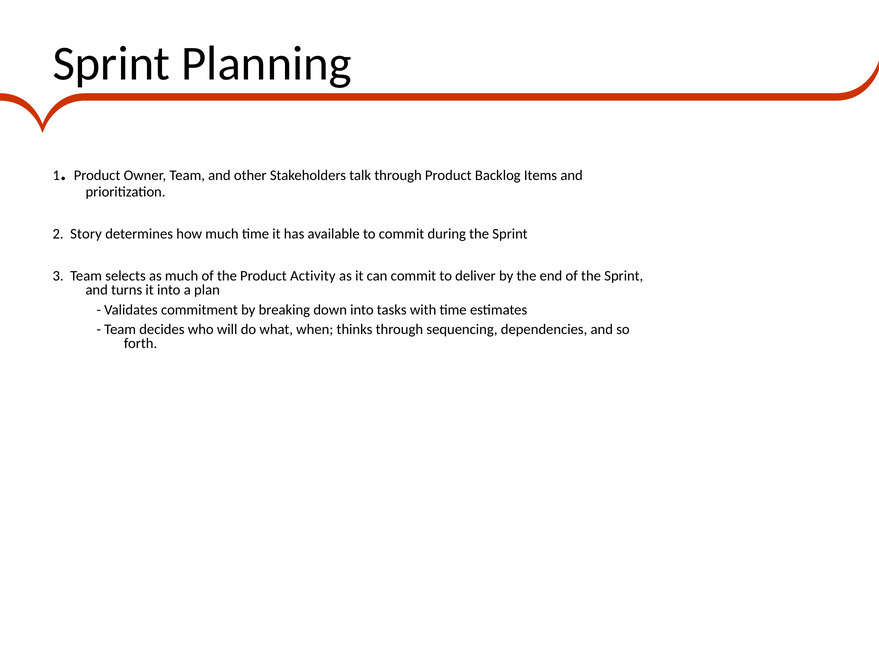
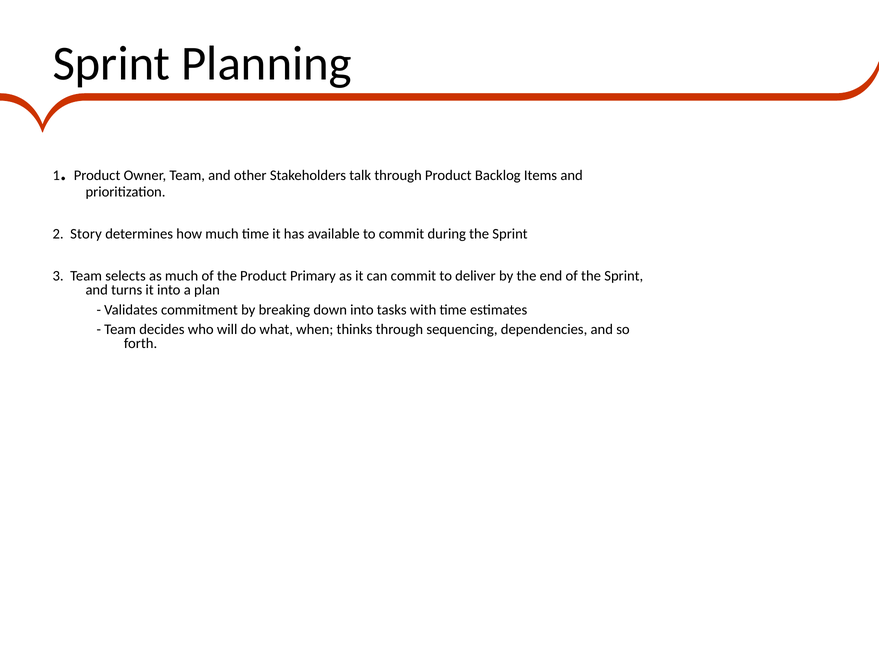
Activity: Activity -> Primary
